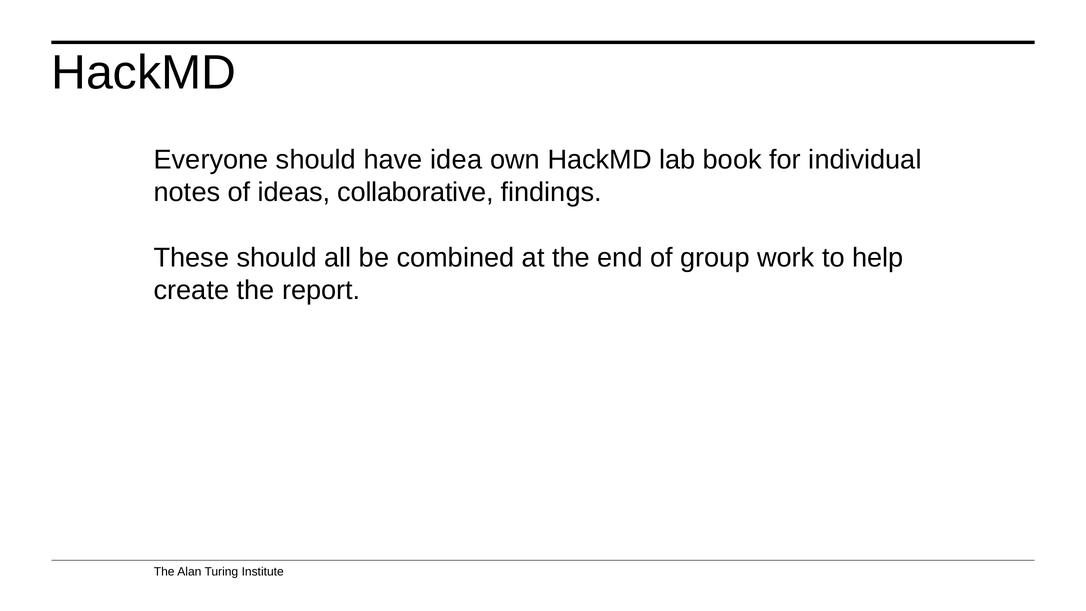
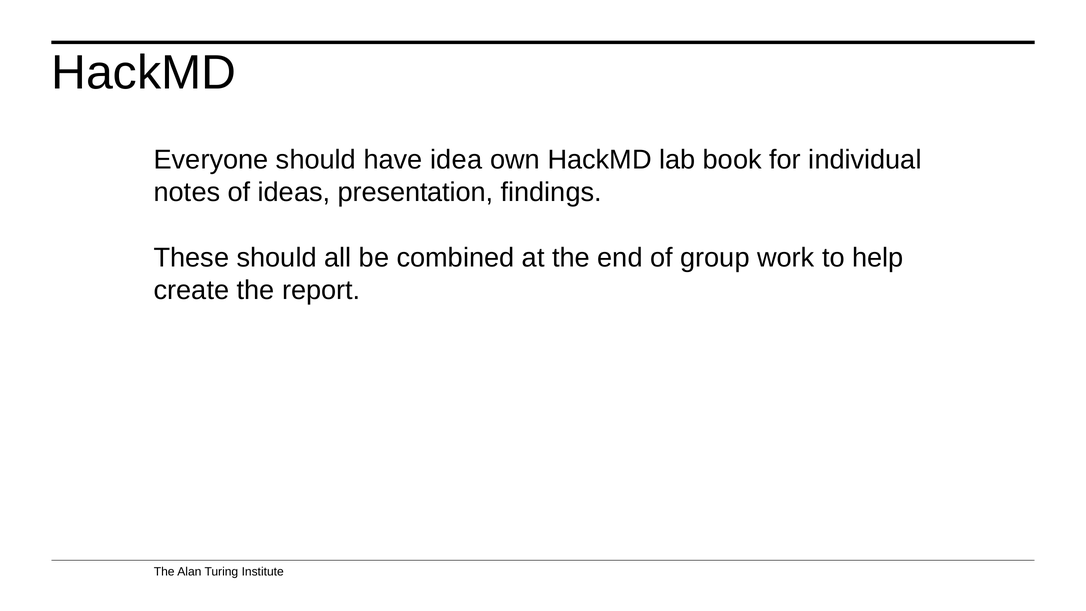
collaborative: collaborative -> presentation
